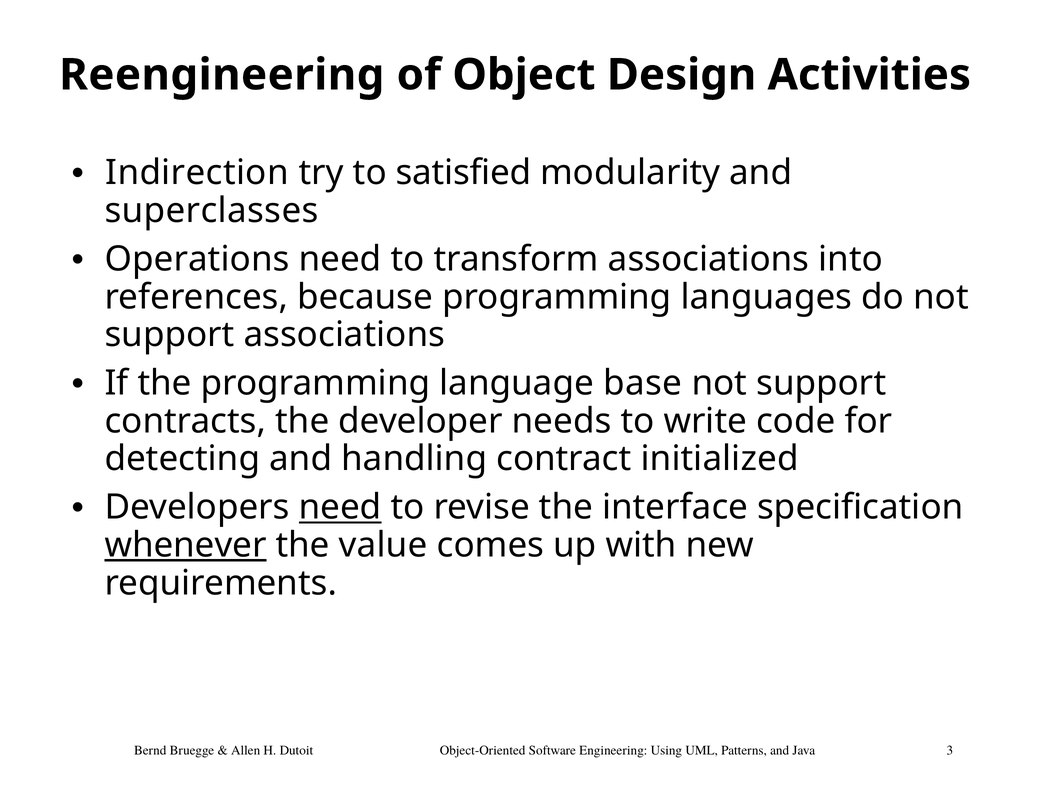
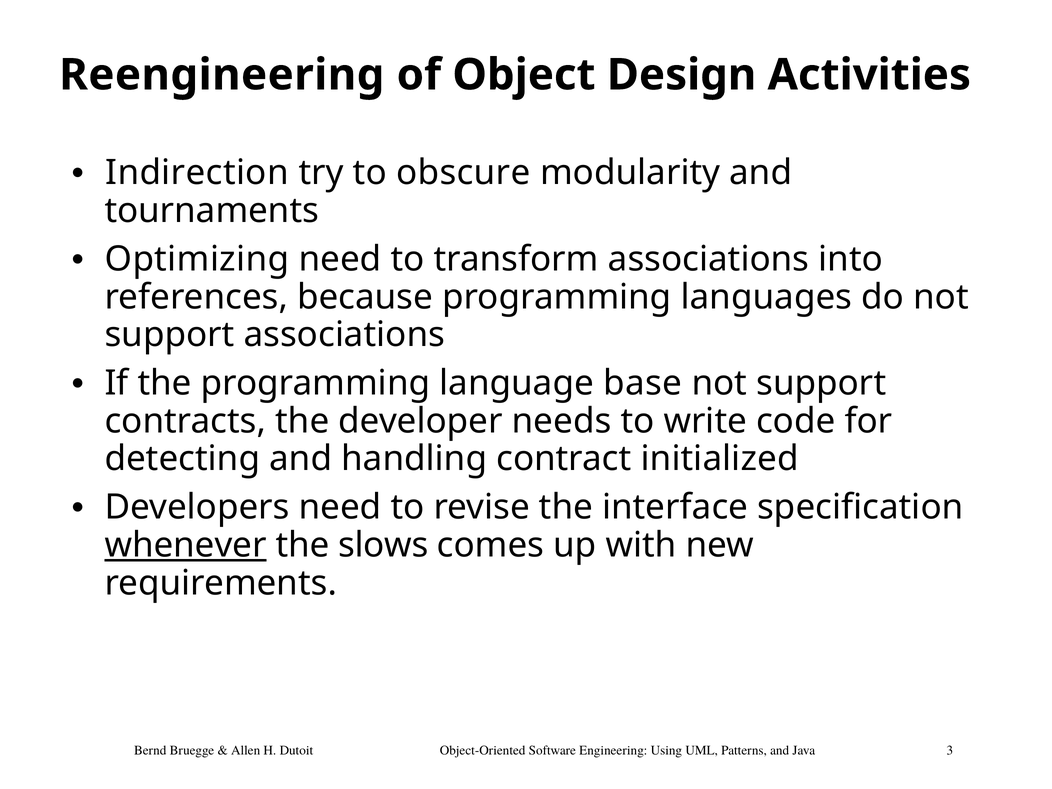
satisfied: satisfied -> obscure
superclasses: superclasses -> tournaments
Operations: Operations -> Optimizing
need at (340, 507) underline: present -> none
value: value -> slows
